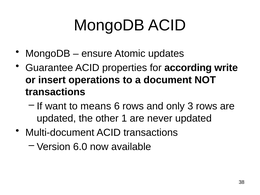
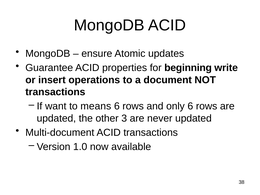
according: according -> beginning
only 3: 3 -> 6
1: 1 -> 3
6.0: 6.0 -> 1.0
